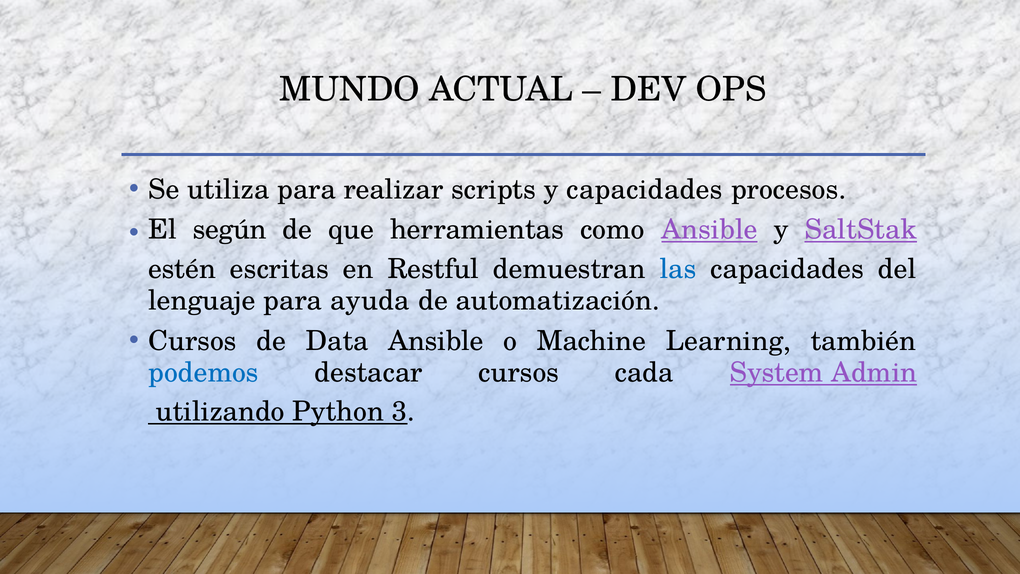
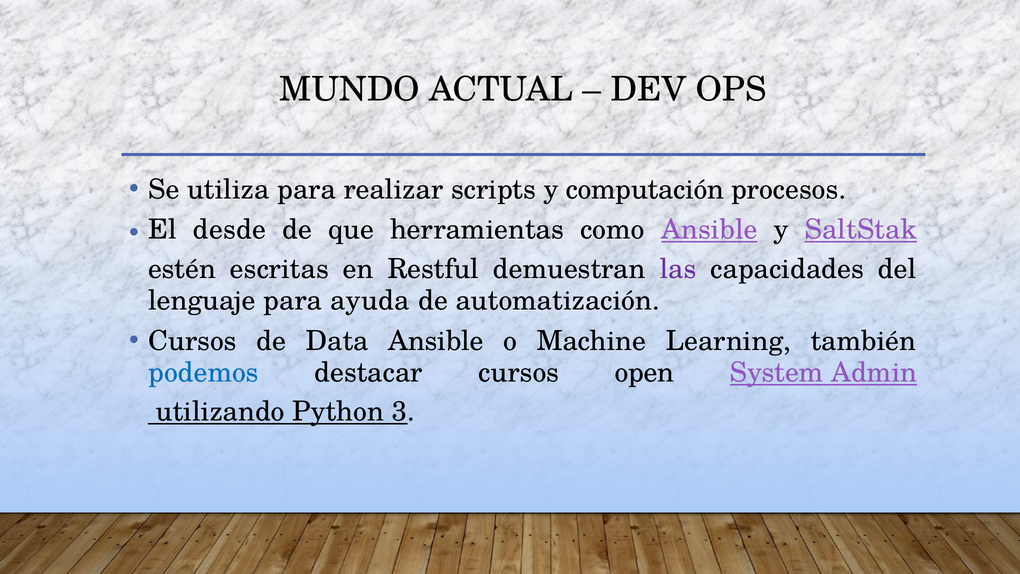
y capacidades: capacidades -> computación
según: según -> desde
las colour: blue -> purple
cada: cada -> open
